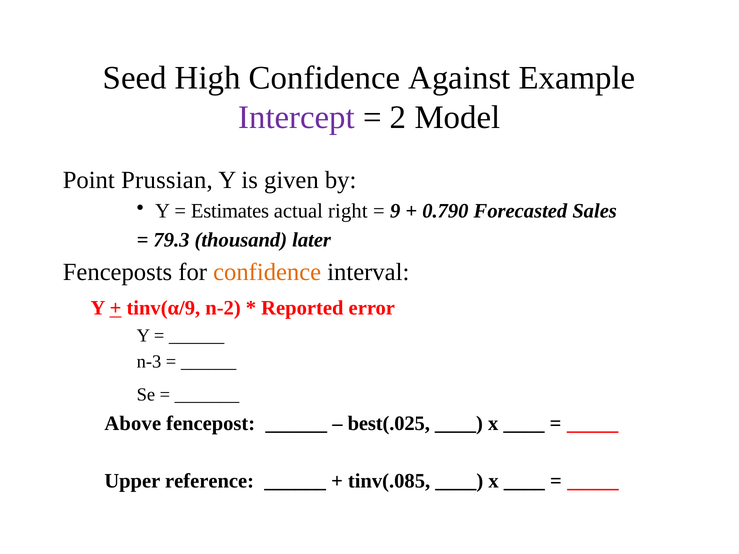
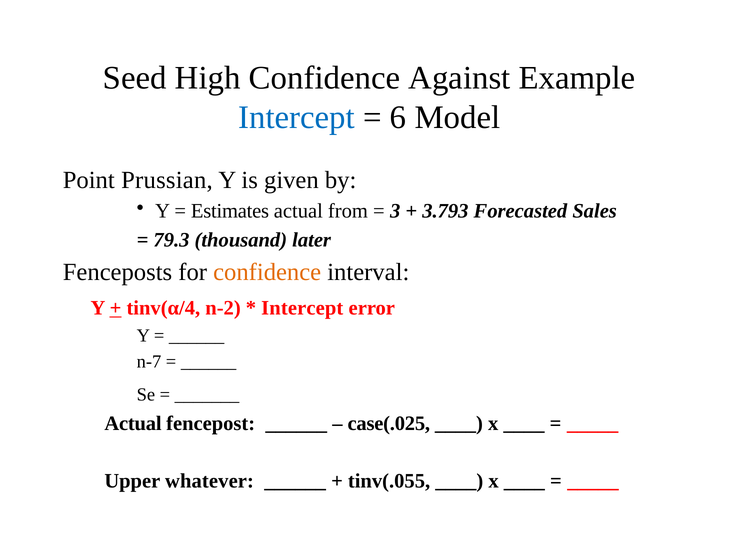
Intercept at (297, 117) colour: purple -> blue
2: 2 -> 6
right: right -> from
9: 9 -> 3
0.790: 0.790 -> 3.793
tinv(α/9: tinv(α/9 -> tinv(α/4
Reported at (302, 308): Reported -> Intercept
n-3: n-3 -> n-7
Above at (133, 424): Above -> Actual
best(.025: best(.025 -> case(.025
reference: reference -> whatever
tinv(.085: tinv(.085 -> tinv(.055
